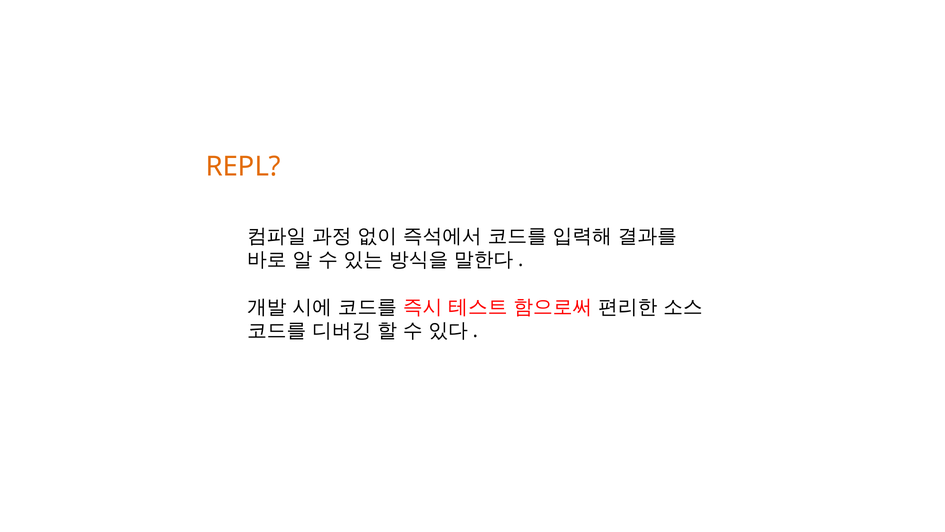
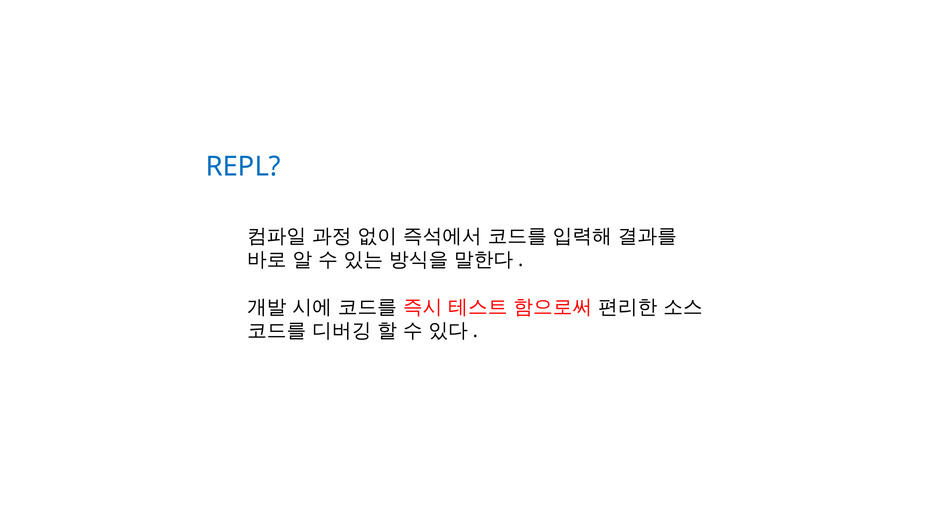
REPL colour: orange -> blue
